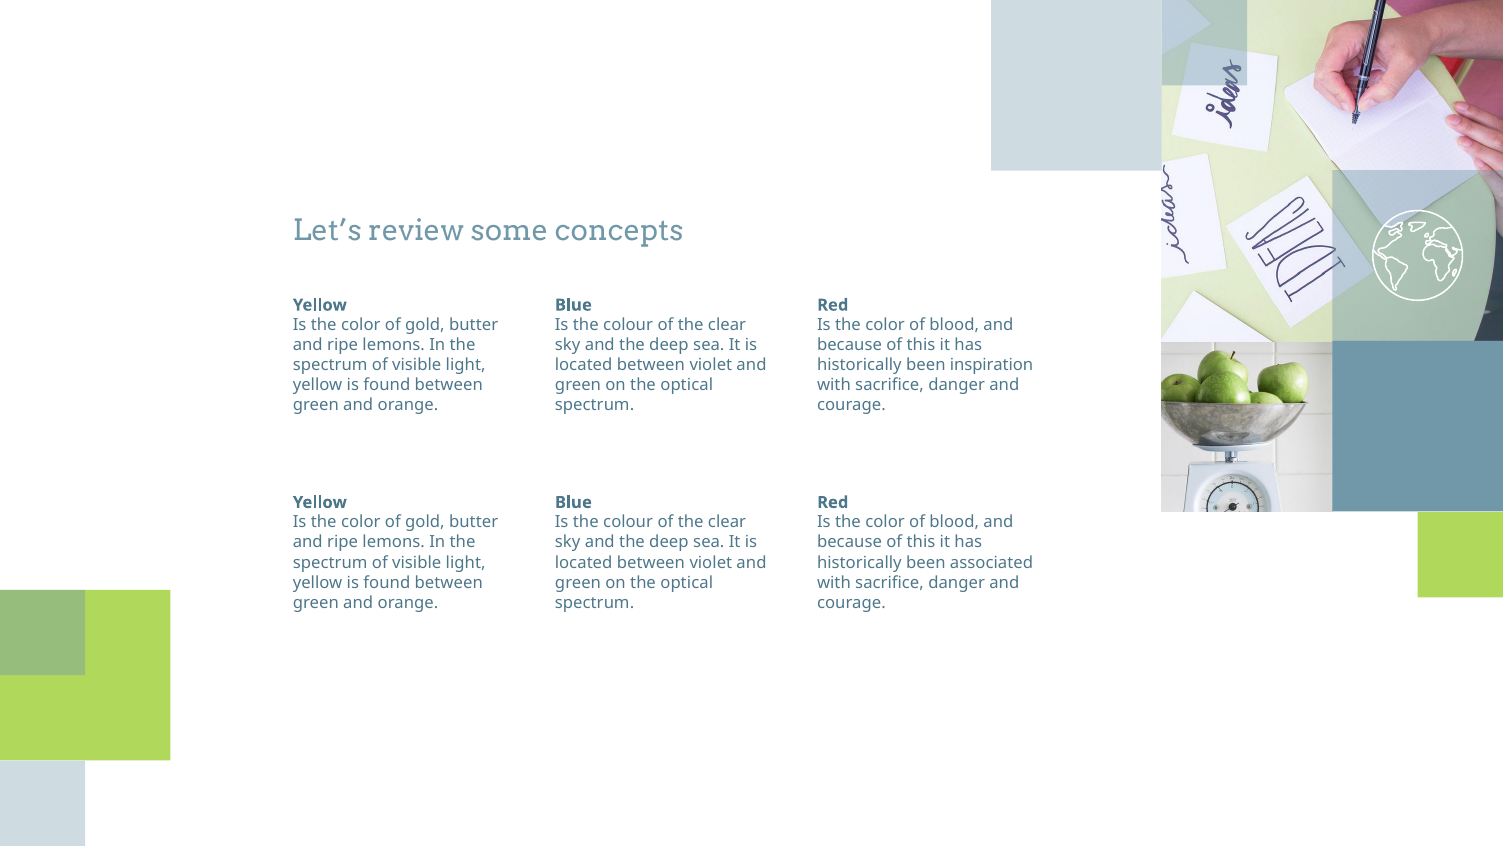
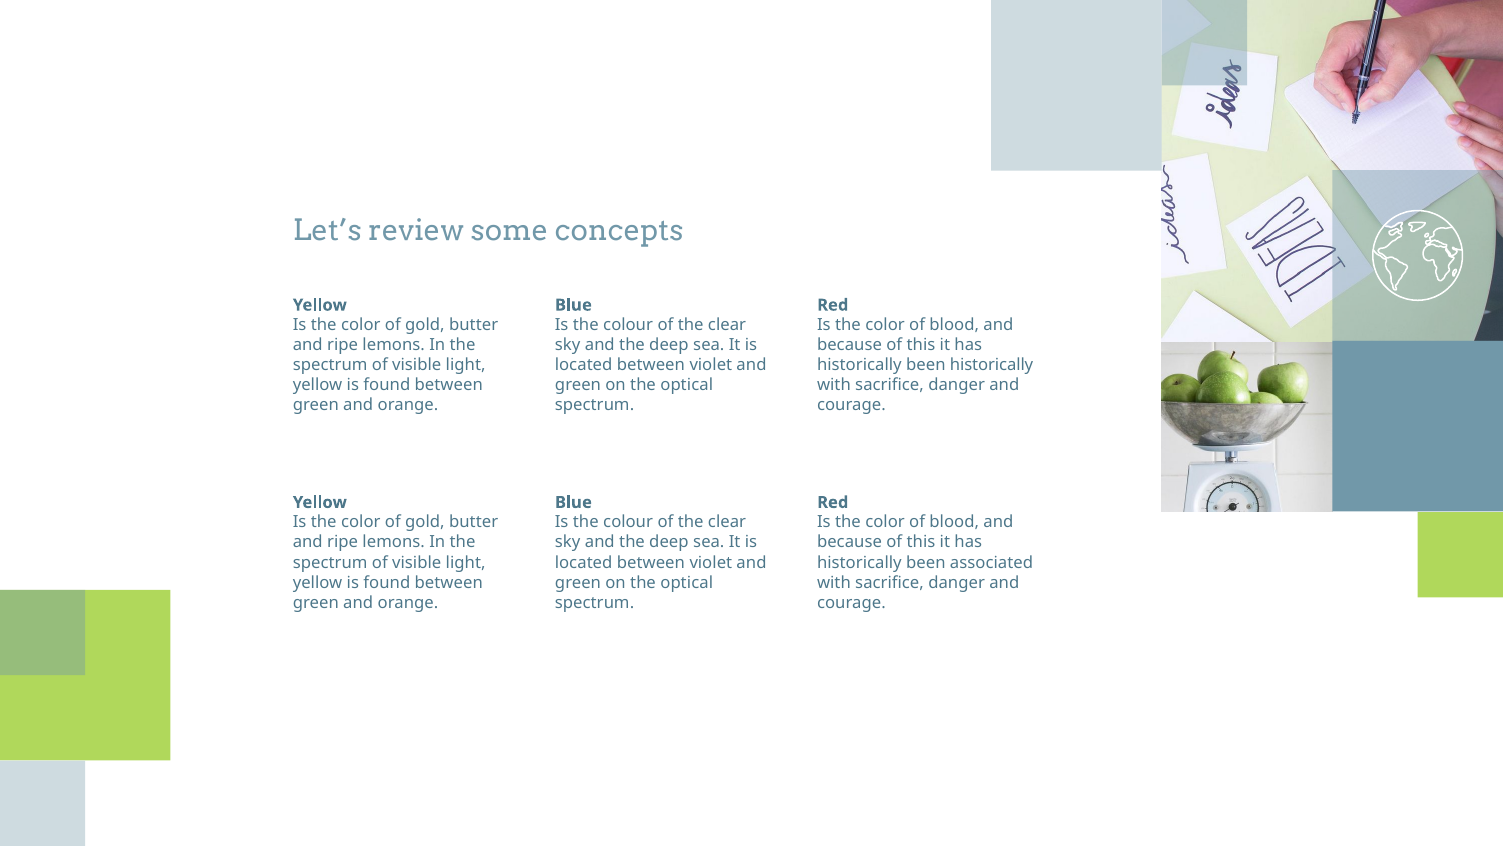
been inspiration: inspiration -> historically
